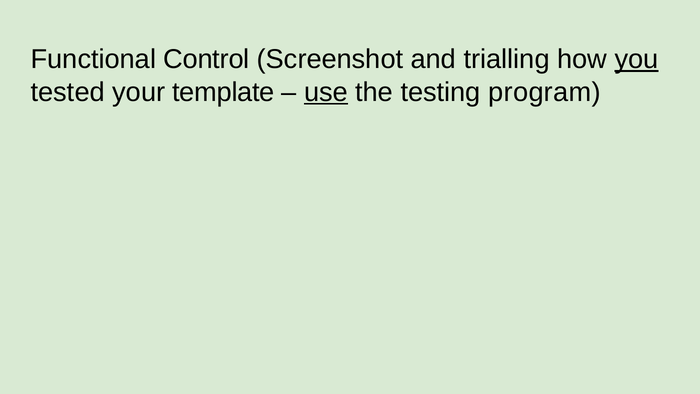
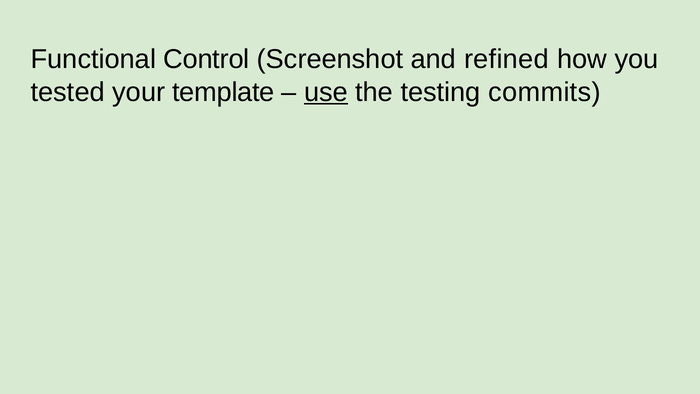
trialling: trialling -> refined
you underline: present -> none
program: program -> commits
